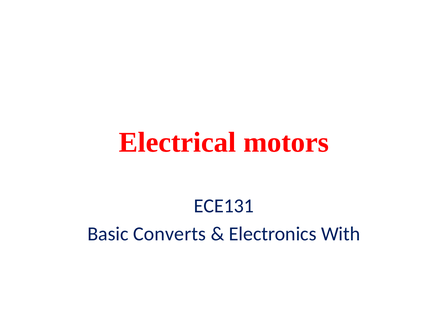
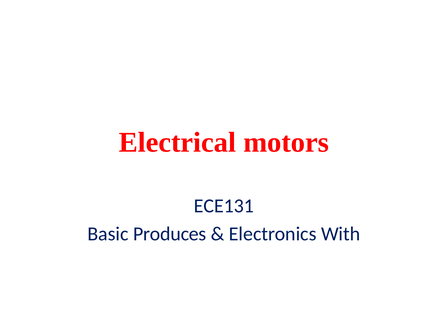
Converts: Converts -> Produces
